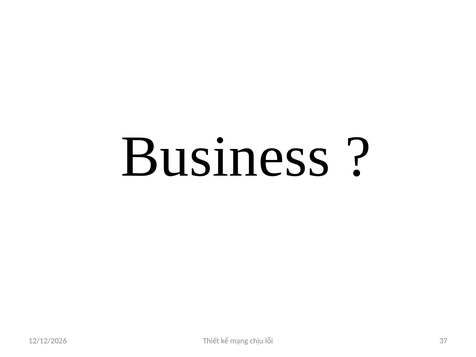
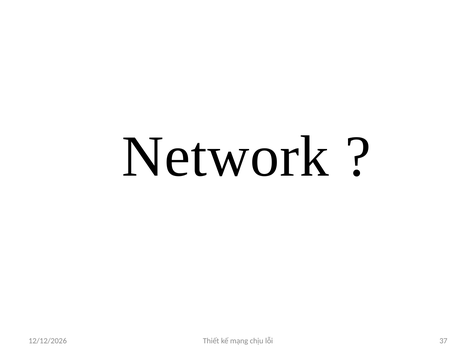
Business: Business -> Network
